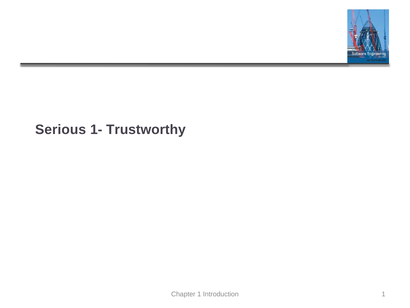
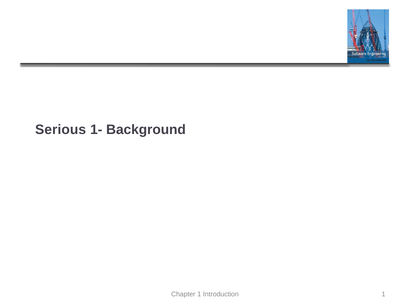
Trustworthy: Trustworthy -> Background
